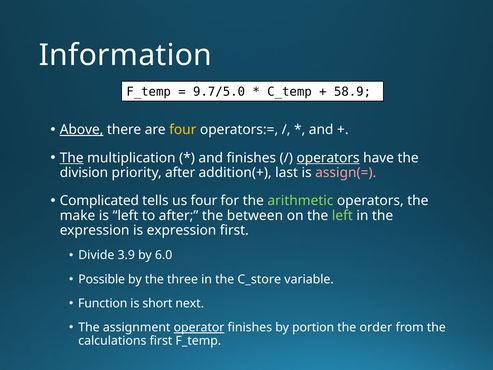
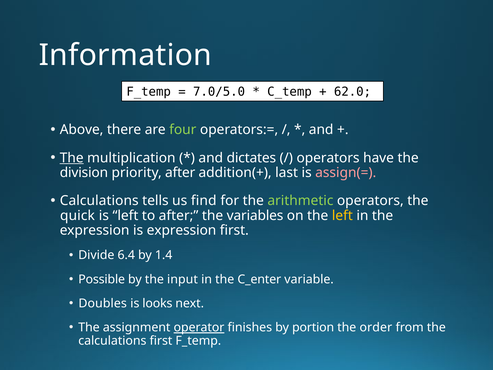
9.7/5.0: 9.7/5.0 -> 7.0/5.0
58.9: 58.9 -> 62.0
Above underline: present -> none
four at (183, 130) colour: yellow -> light green
and finishes: finishes -> dictates
operators at (328, 158) underline: present -> none
Complicated at (99, 201): Complicated -> Calculations
us four: four -> find
make: make -> quick
between: between -> variables
left at (342, 215) colour: light green -> yellow
3.9: 3.9 -> 6.4
6.0: 6.0 -> 1.4
three: three -> input
C_store: C_store -> C_enter
Function: Function -> Doubles
short: short -> looks
